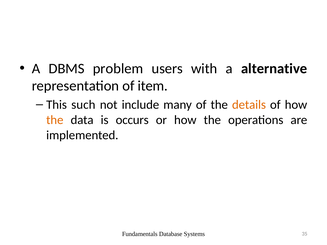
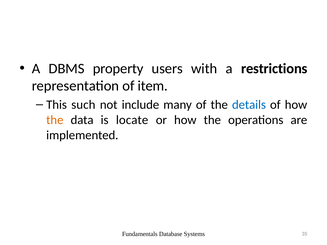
problem: problem -> property
alternative: alternative -> restrictions
details colour: orange -> blue
occurs: occurs -> locate
